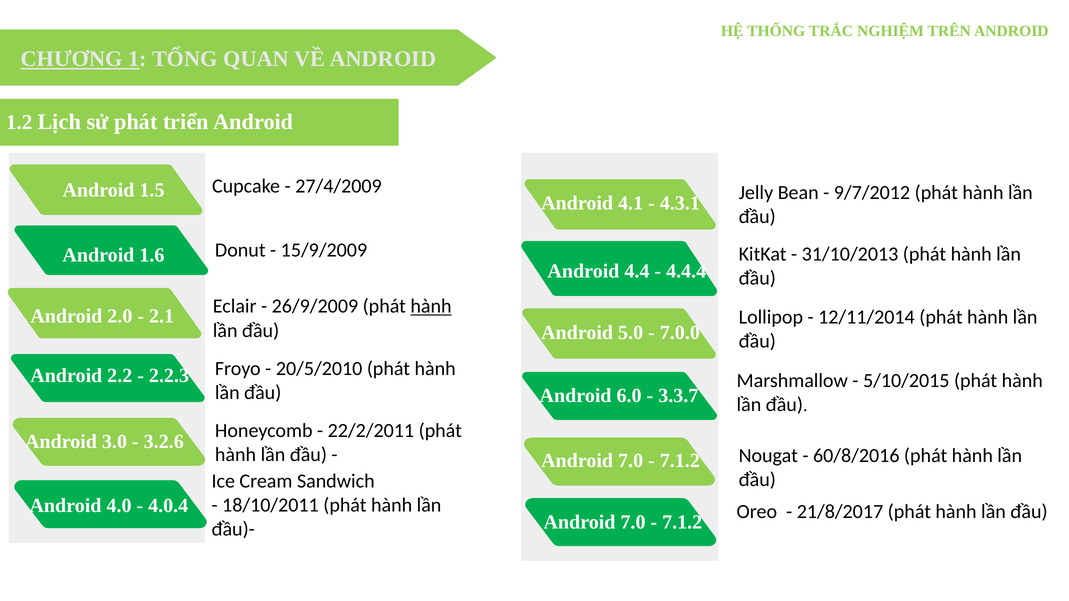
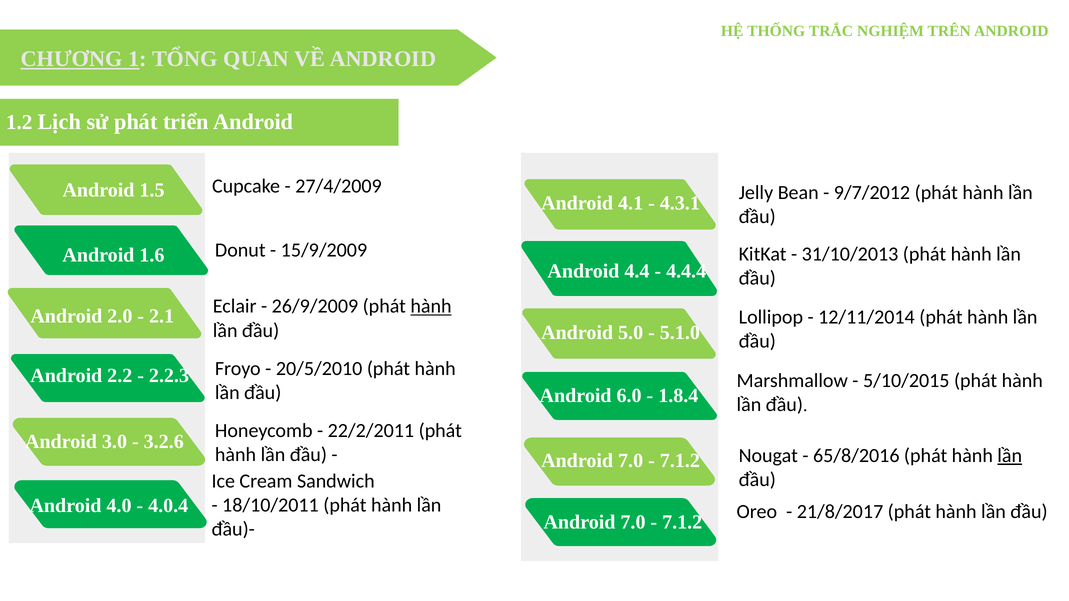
7.0.0: 7.0.0 -> 5.1.0
3.3.7: 3.3.7 -> 1.8.4
60/8/2016: 60/8/2016 -> 65/8/2016
lần at (1010, 456) underline: none -> present
